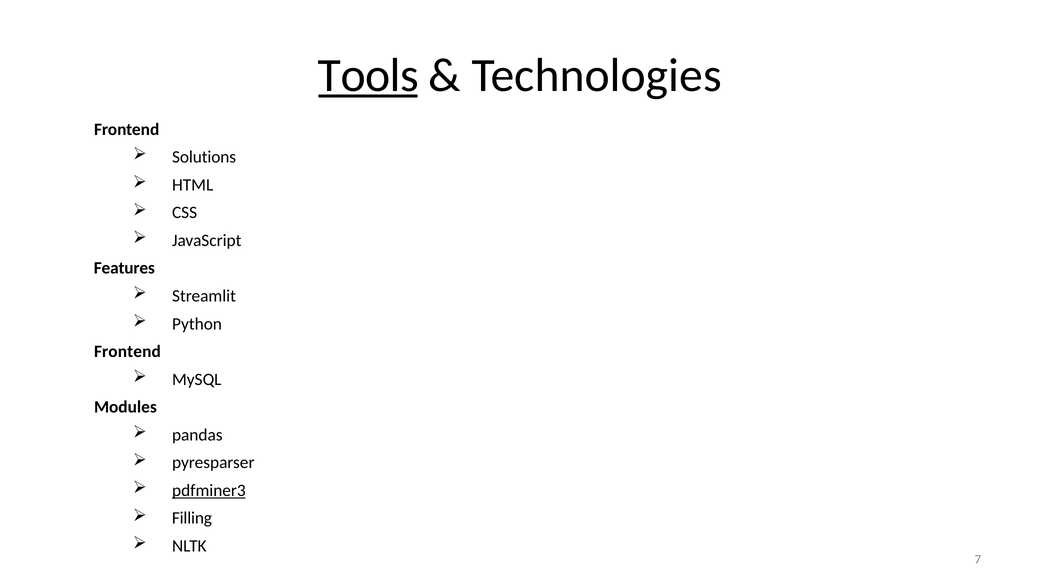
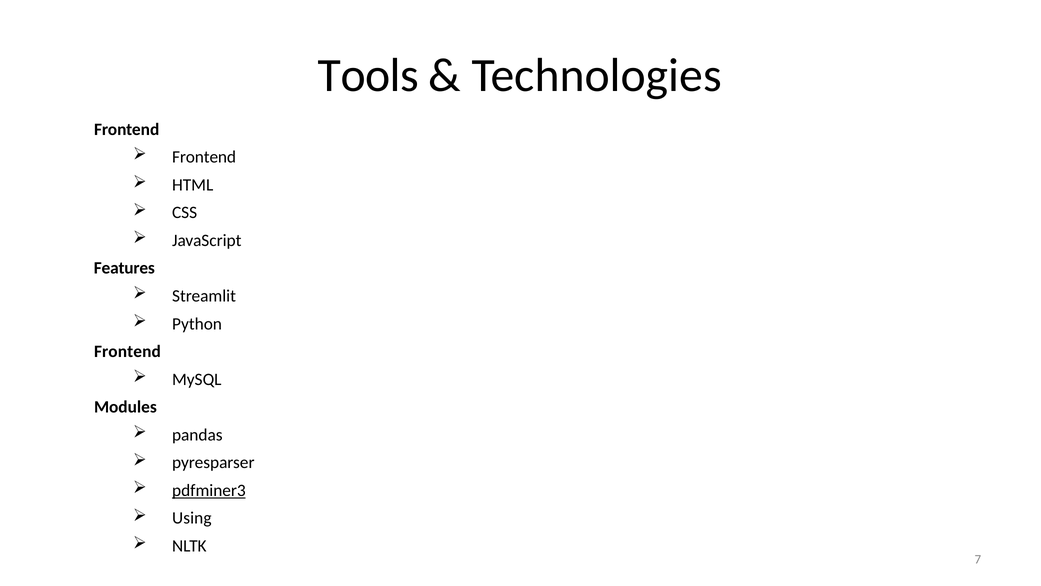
Tools underline: present -> none
Solutions at (204, 157): Solutions -> Frontend
Filling: Filling -> Using
